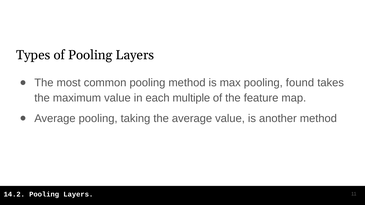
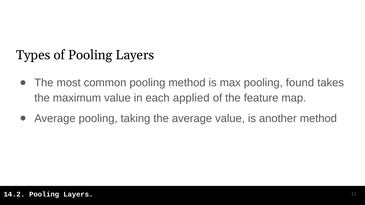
multiple: multiple -> applied
